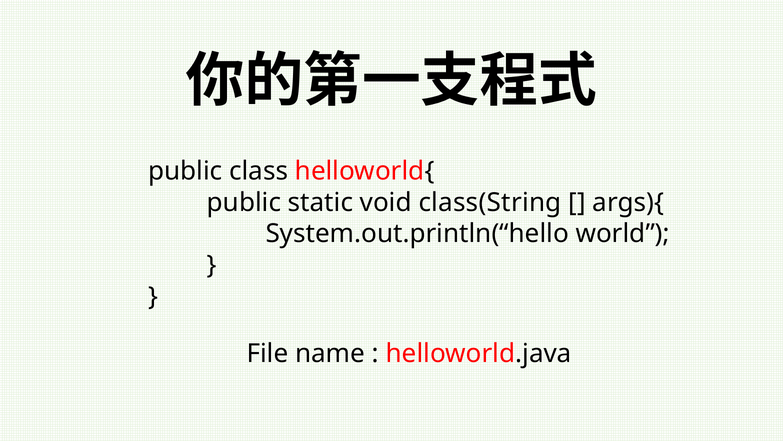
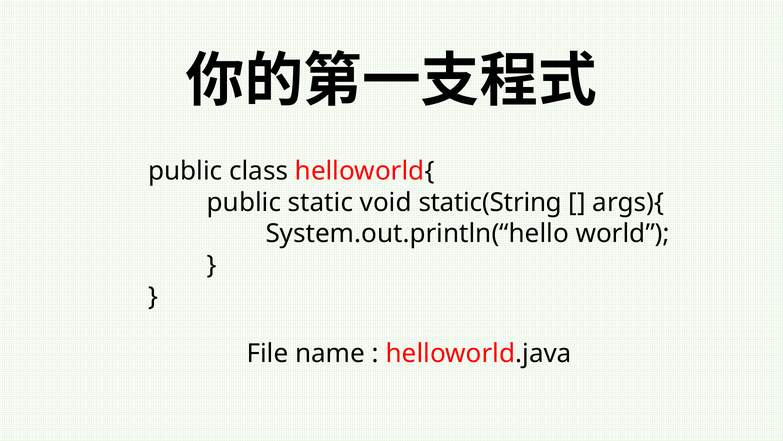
class(String: class(String -> static(String
